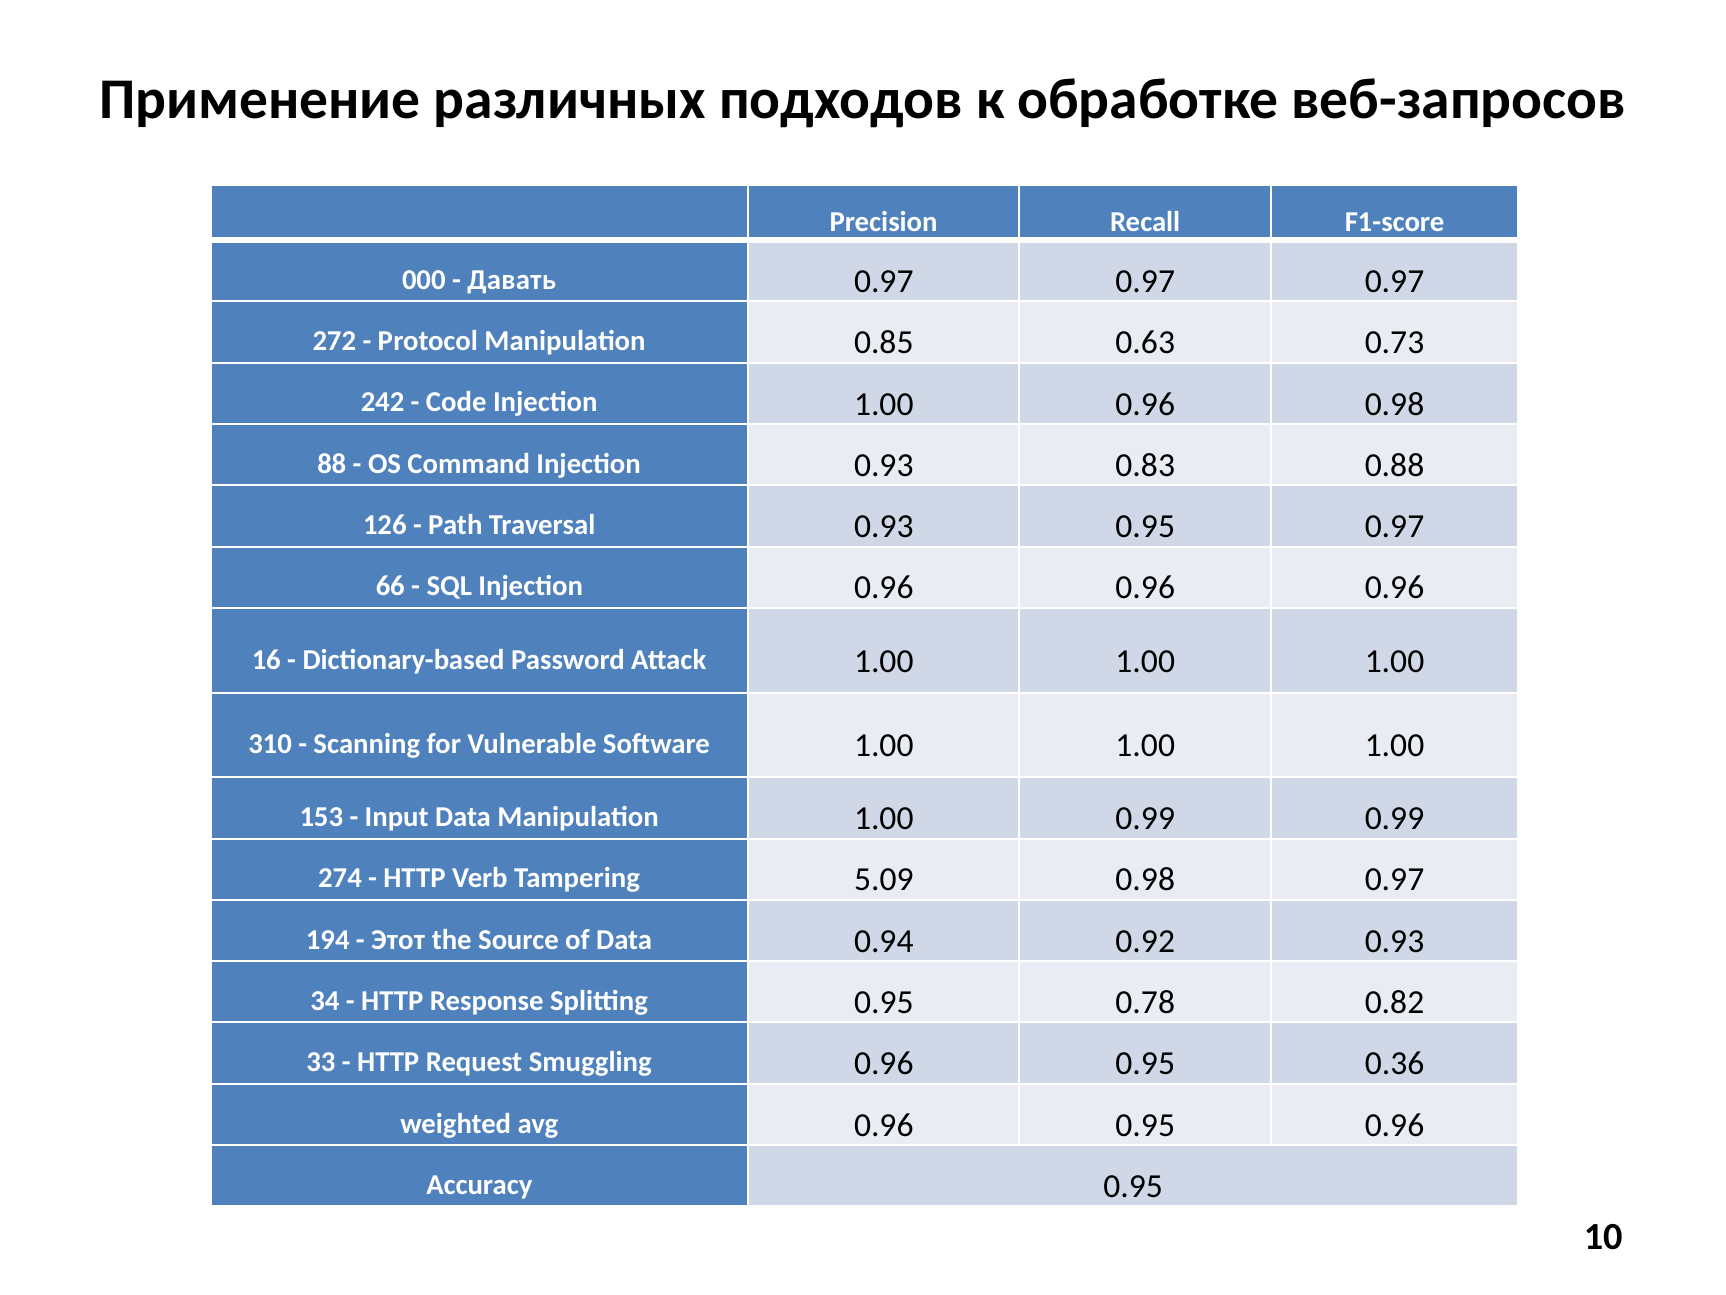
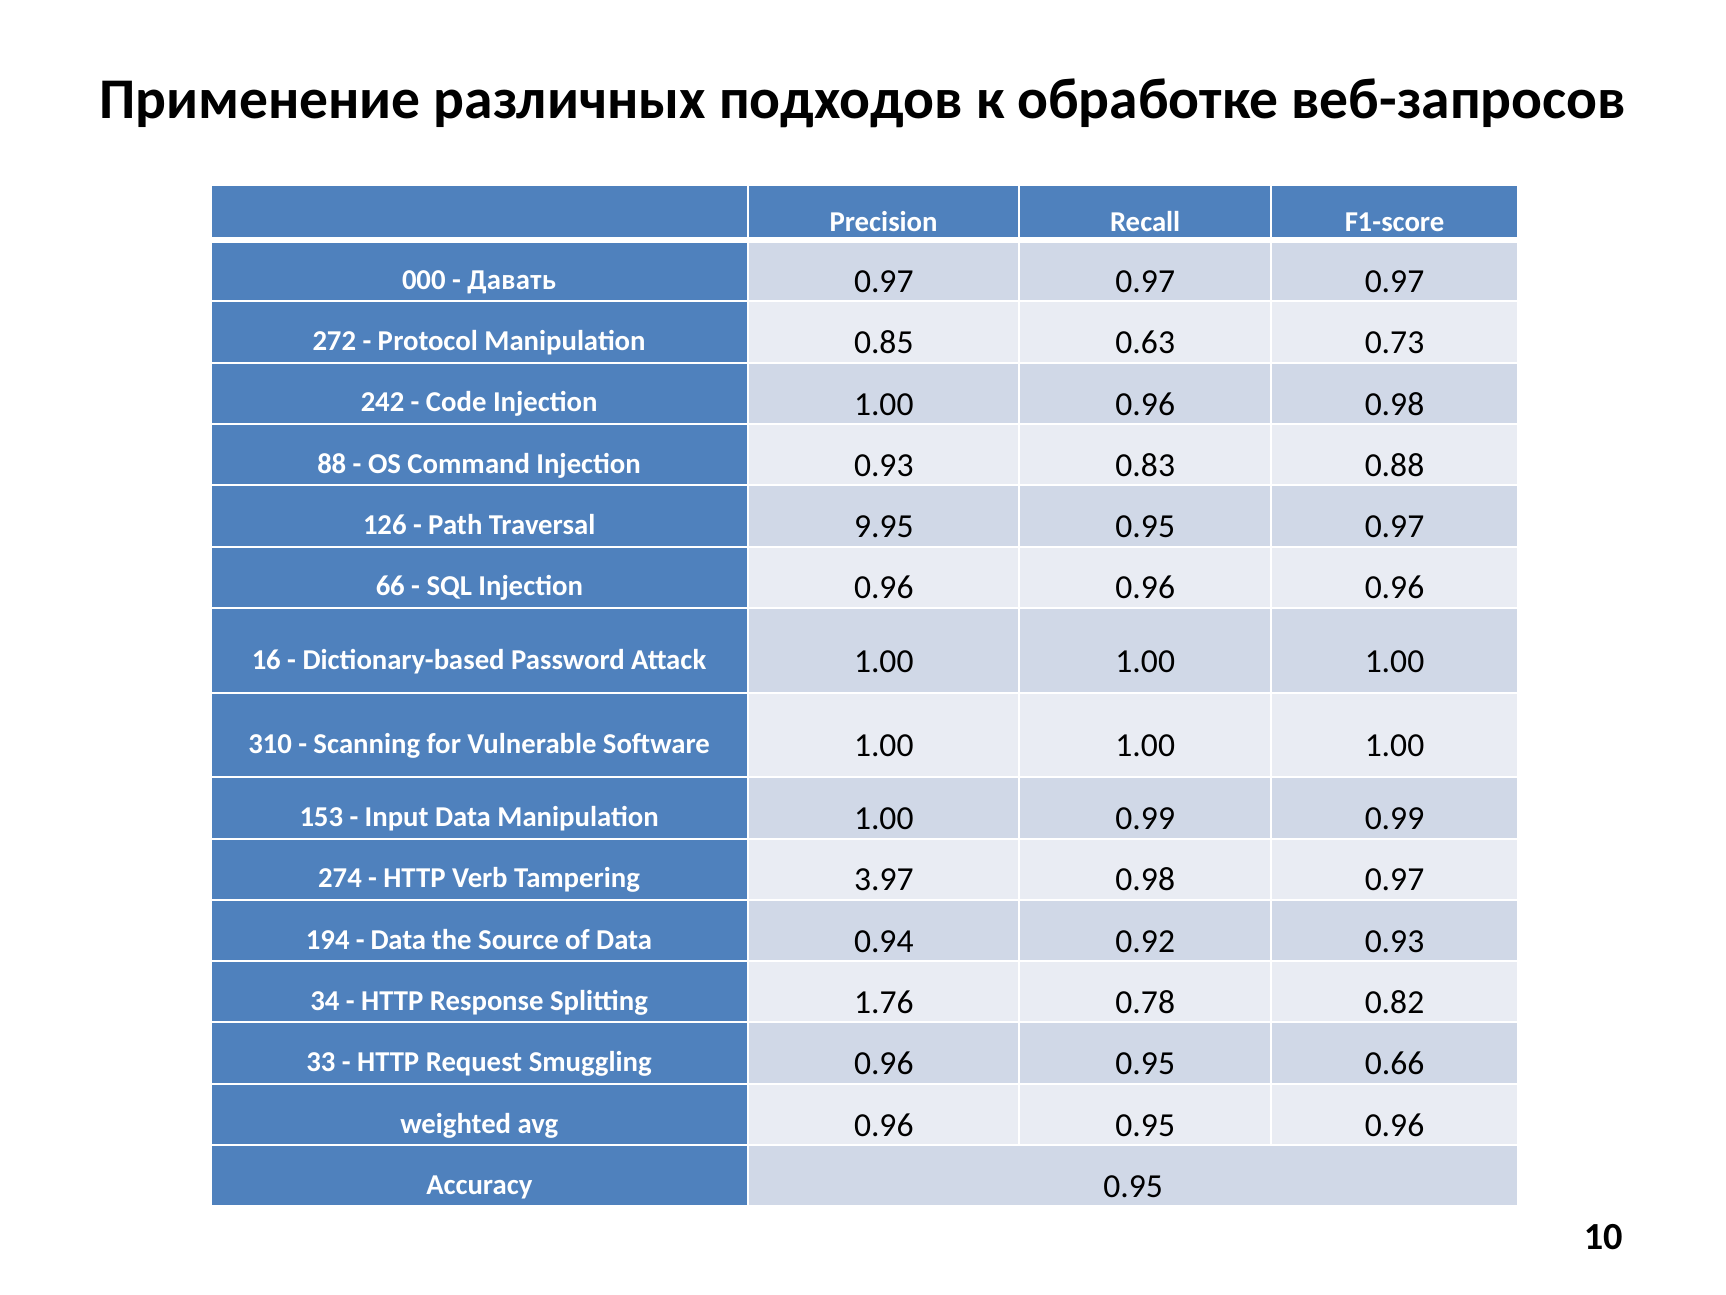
Traversal 0.93: 0.93 -> 9.95
5.09: 5.09 -> 3.97
Этот at (398, 939): Этот -> Data
Splitting 0.95: 0.95 -> 1.76
0.36: 0.36 -> 0.66
